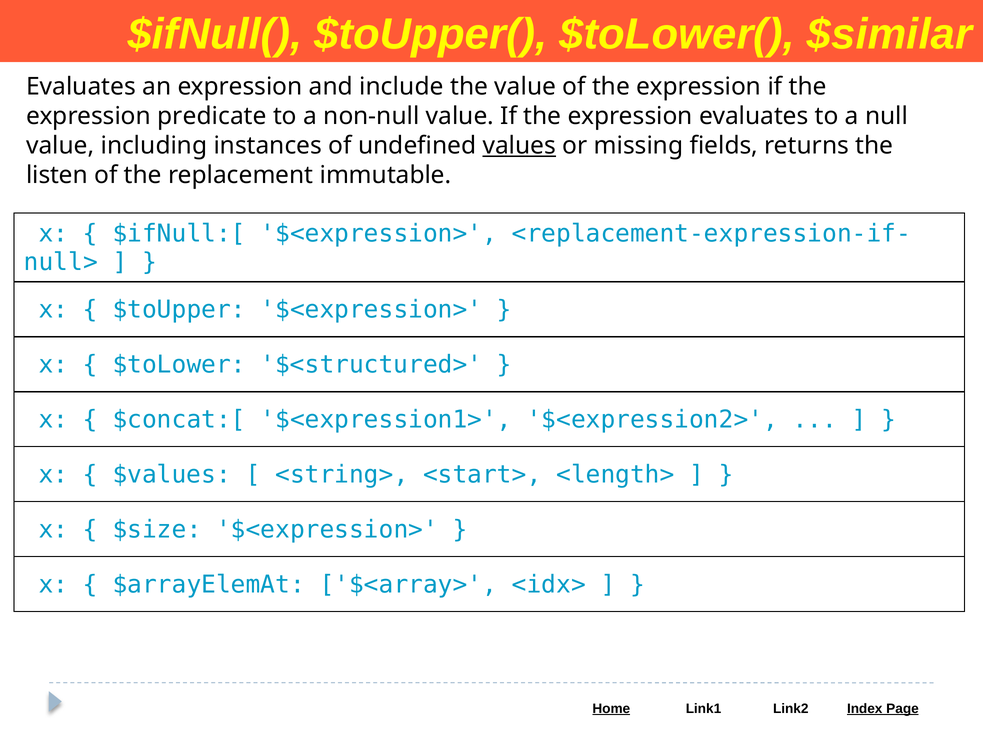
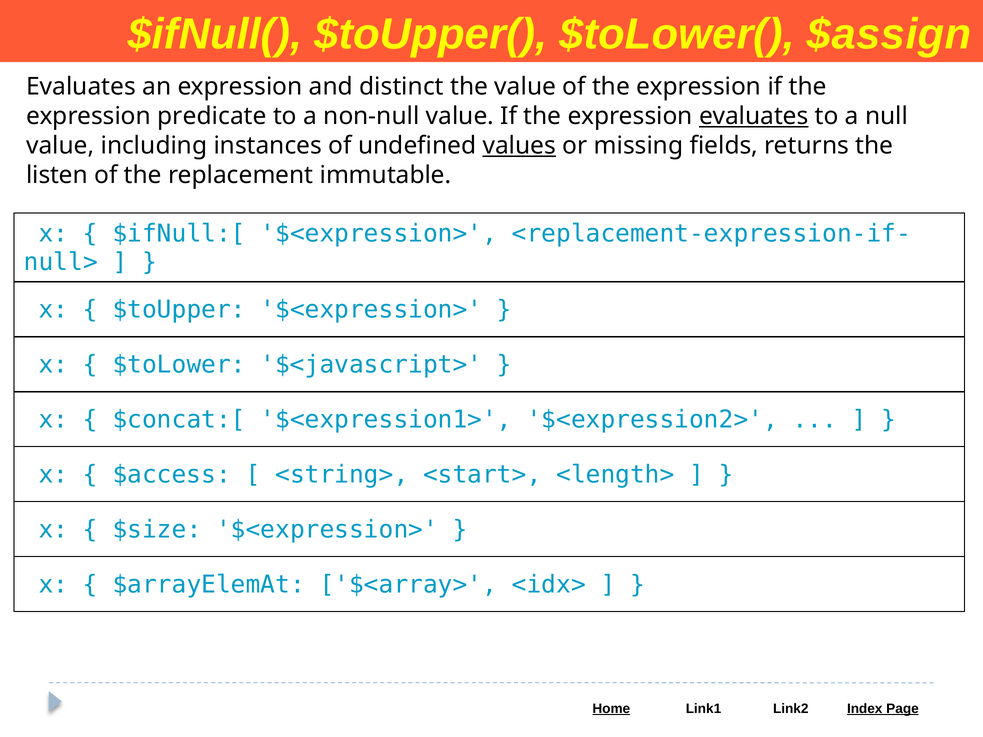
$similar: $similar -> $assign
include: include -> distinct
evaluates at (754, 116) underline: none -> present
$<structured>: $<structured> -> $<javascript>
$values: $values -> $access
